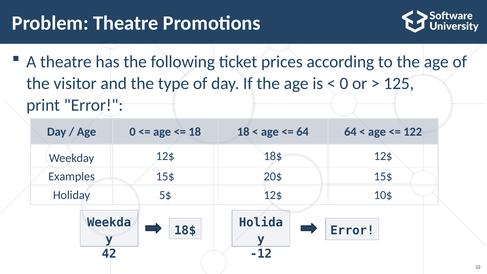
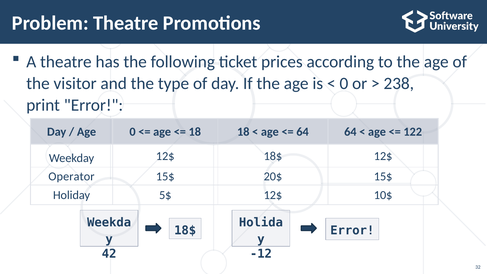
125: 125 -> 238
Examples: Examples -> Operator
